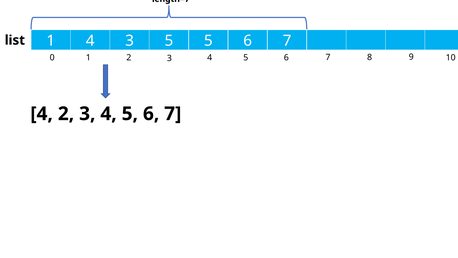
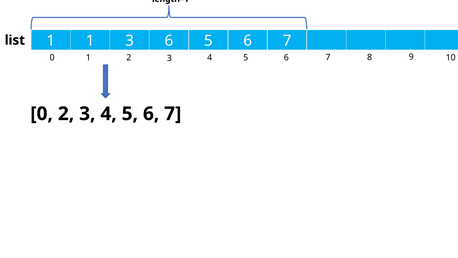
1 4: 4 -> 1
5 at (169, 41): 5 -> 6
4 at (42, 114): 4 -> 0
